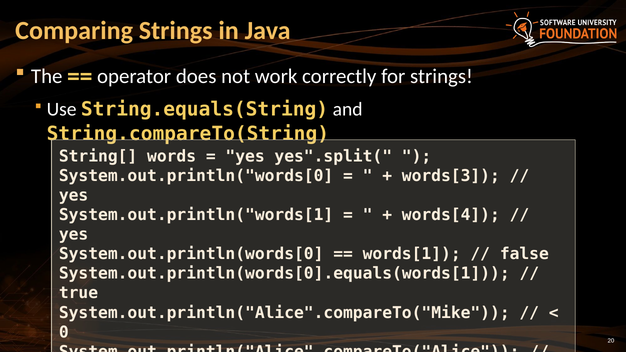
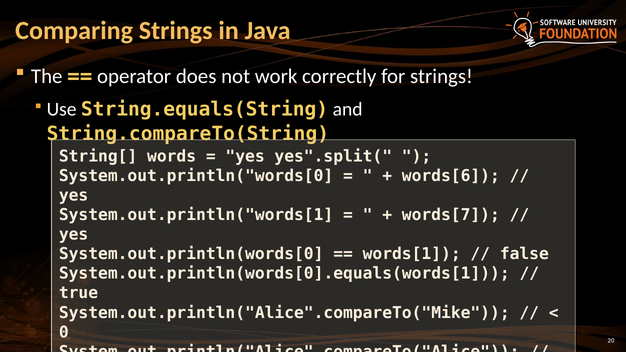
words[3: words[3 -> words[6
words[4: words[4 -> words[7
